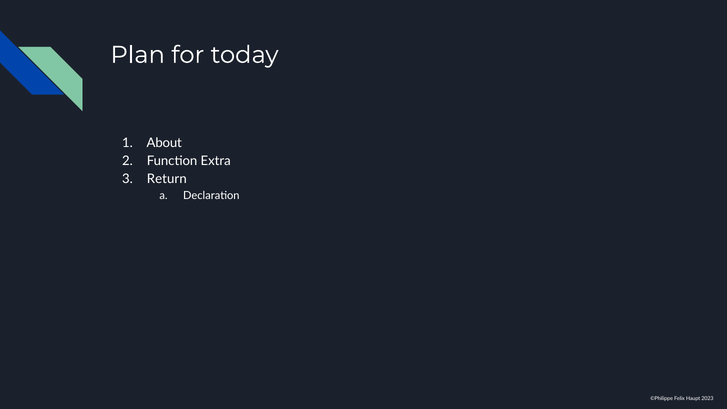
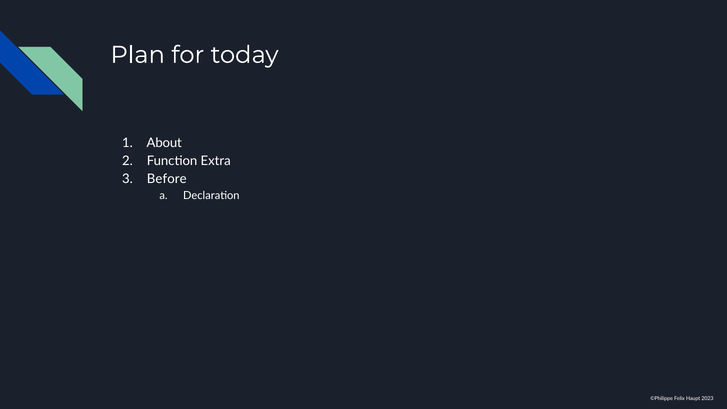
Return: Return -> Before
